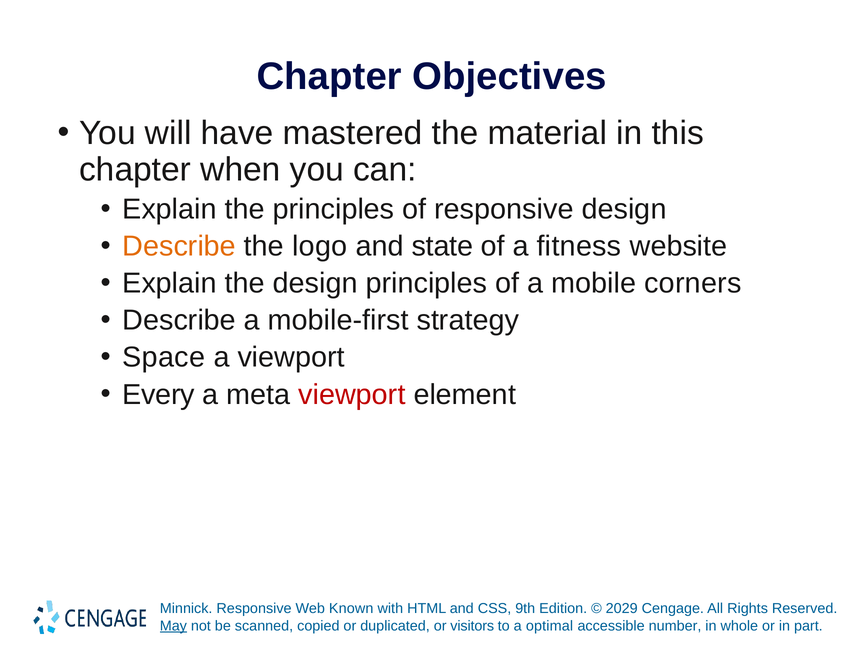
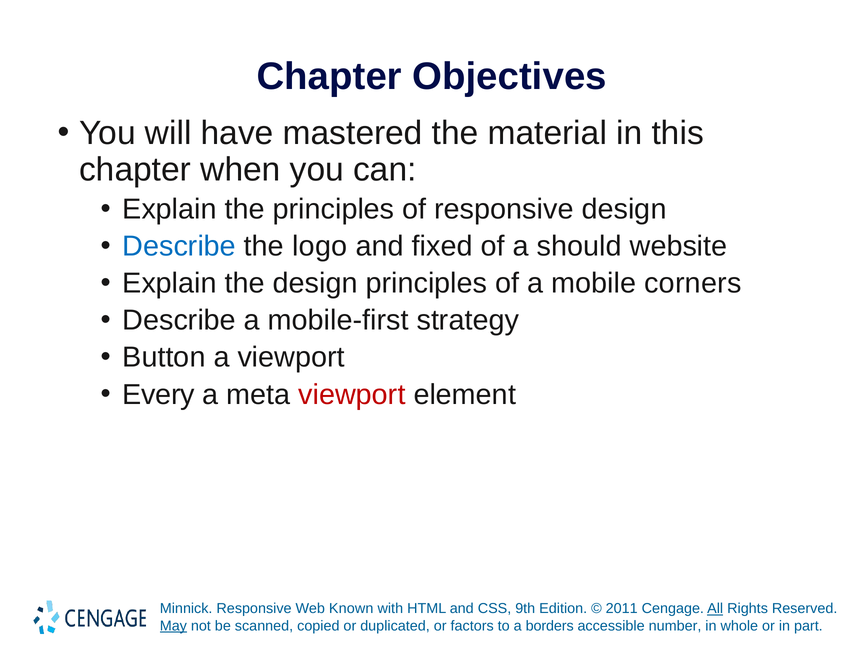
Describe at (179, 246) colour: orange -> blue
state: state -> fixed
fitness: fitness -> should
Space: Space -> Button
2029: 2029 -> 2011
All underline: none -> present
visitors: visitors -> factors
optimal: optimal -> borders
